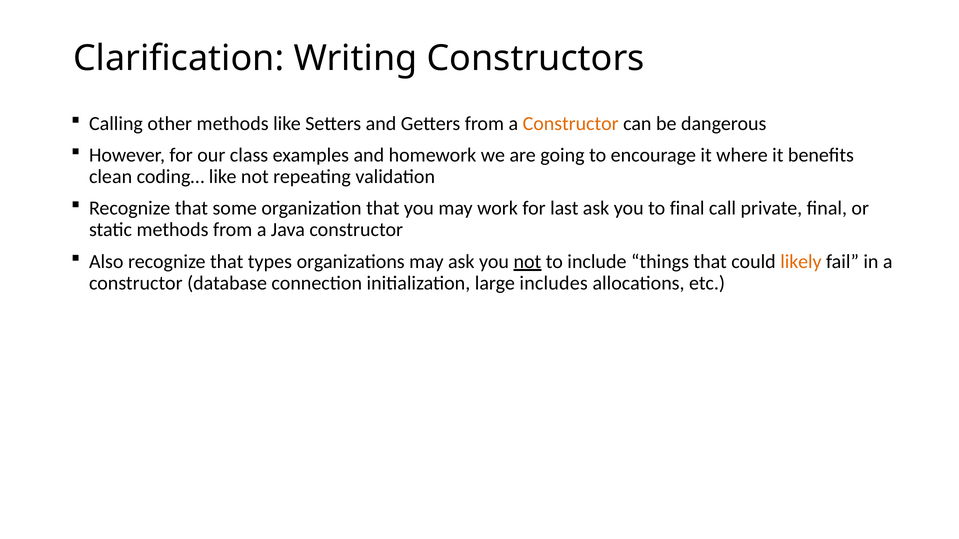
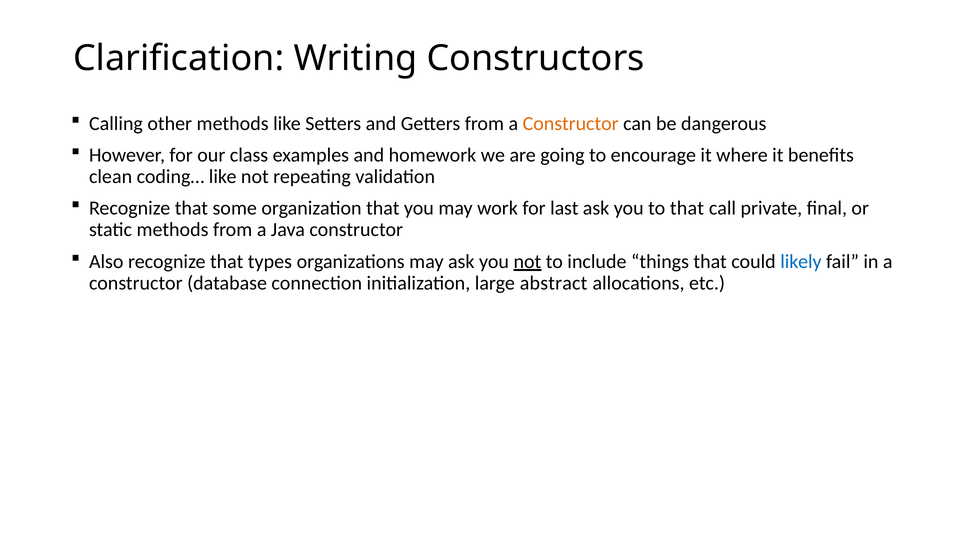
to final: final -> that
likely colour: orange -> blue
includes: includes -> abstract
